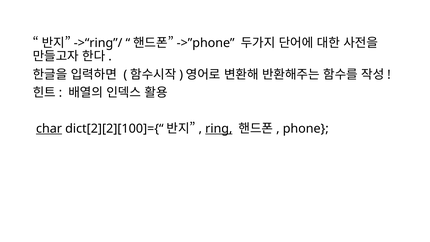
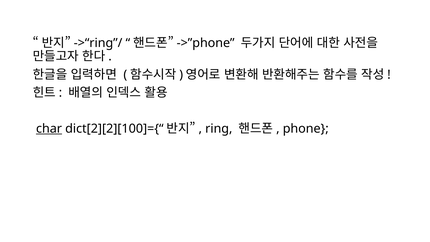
ring underline: present -> none
